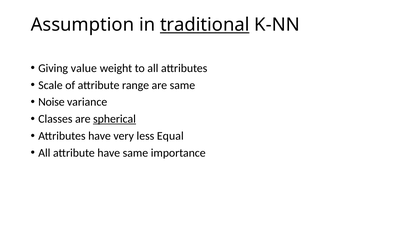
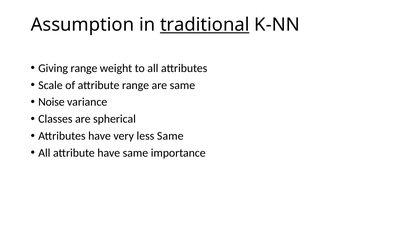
Giving value: value -> range
spherical underline: present -> none
less Equal: Equal -> Same
